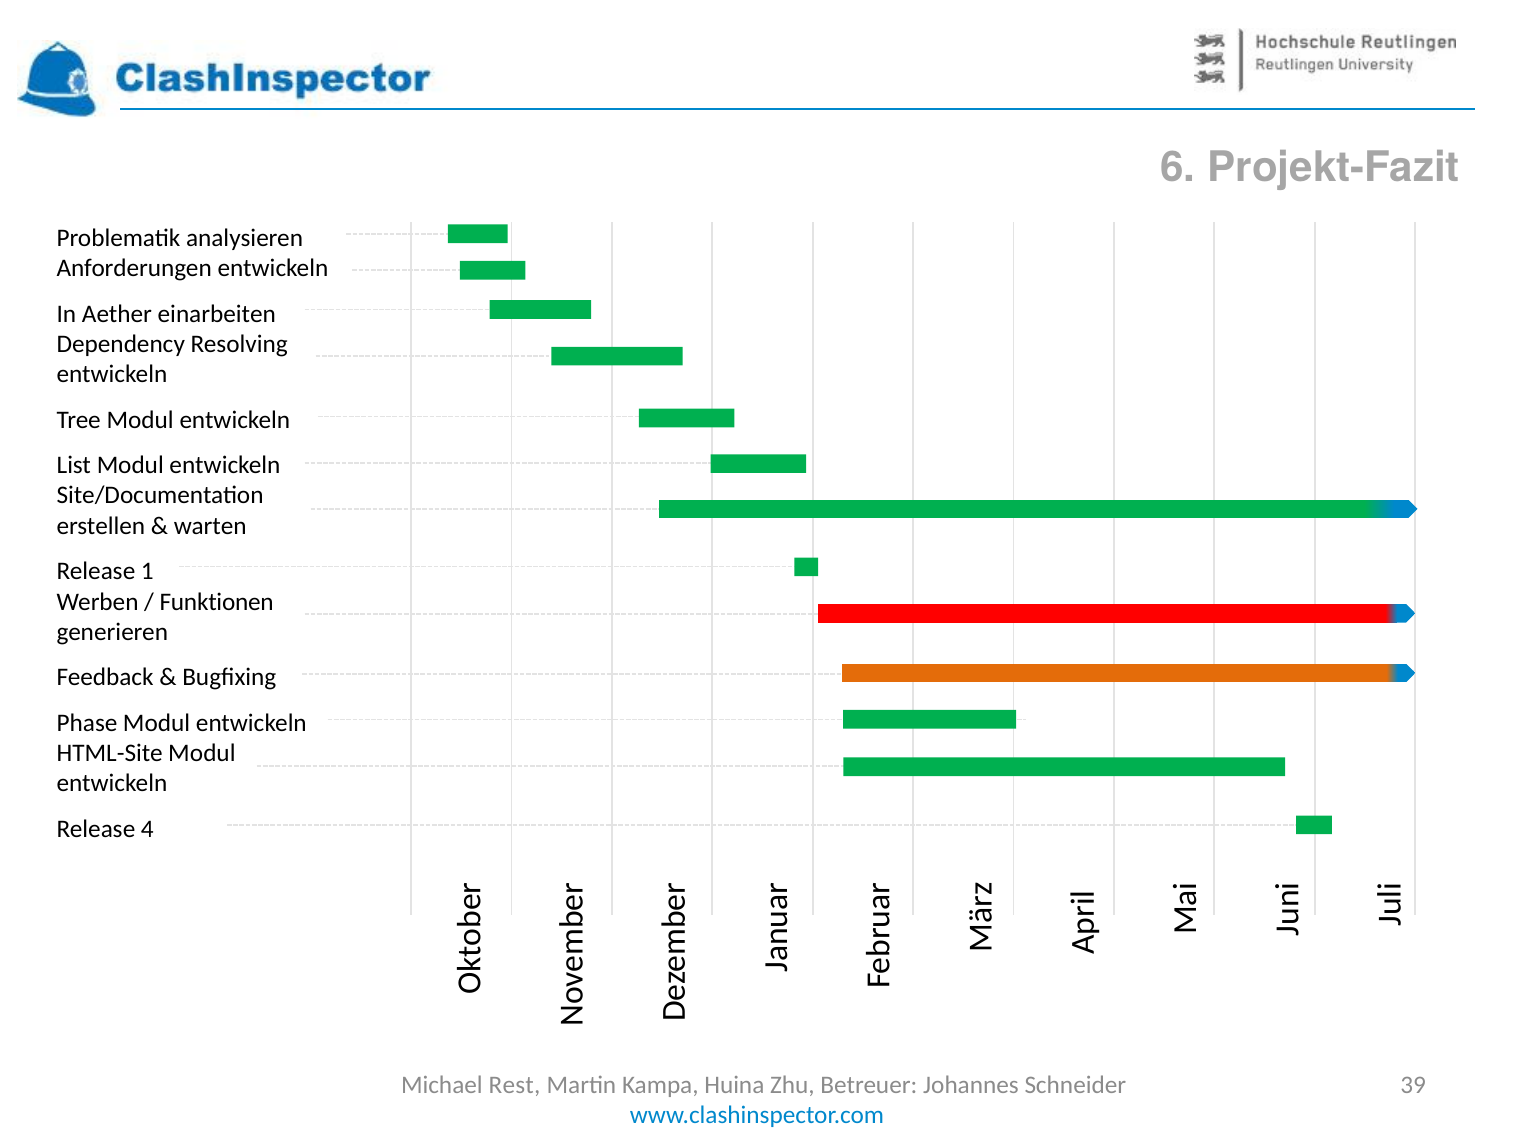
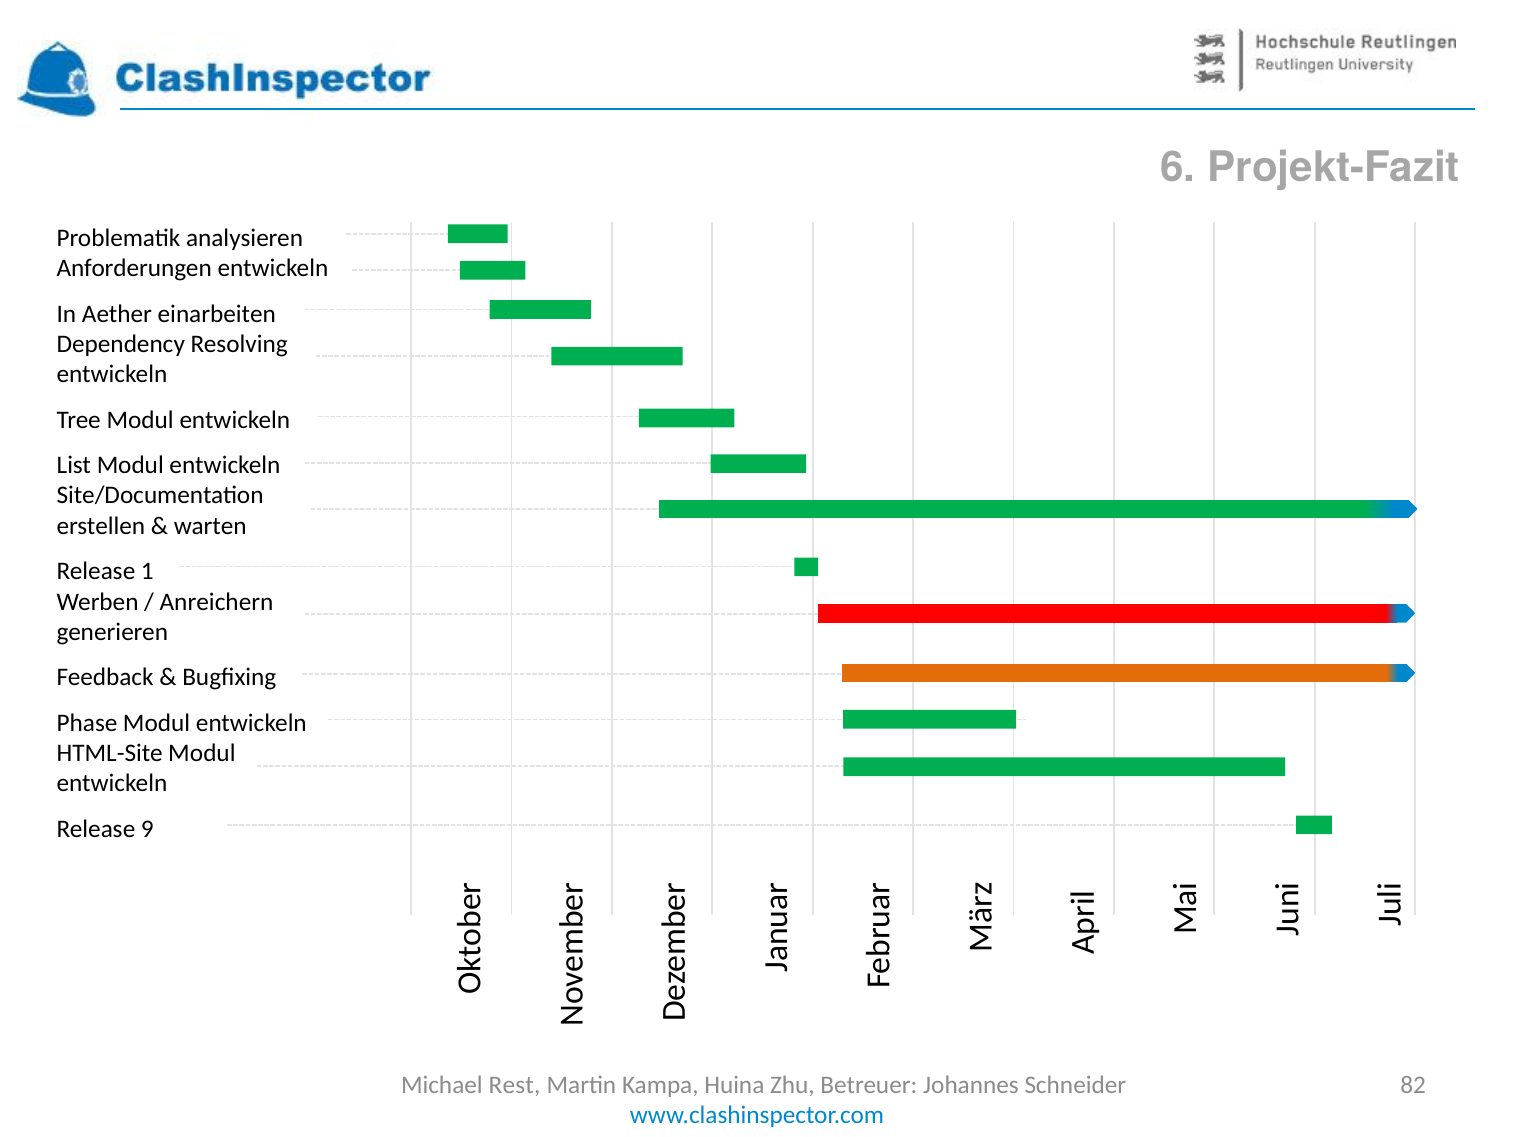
Funktionen: Funktionen -> Anreichern
4: 4 -> 9
39: 39 -> 82
